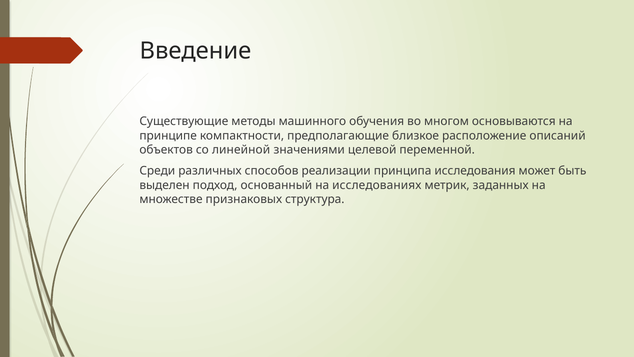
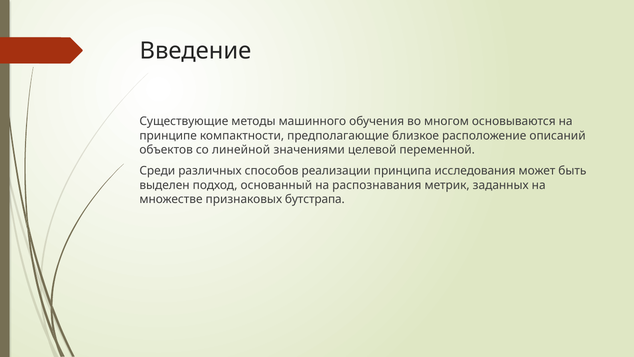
исследованиях: исследованиях -> распознавания
структура: структура -> бутстрапа
